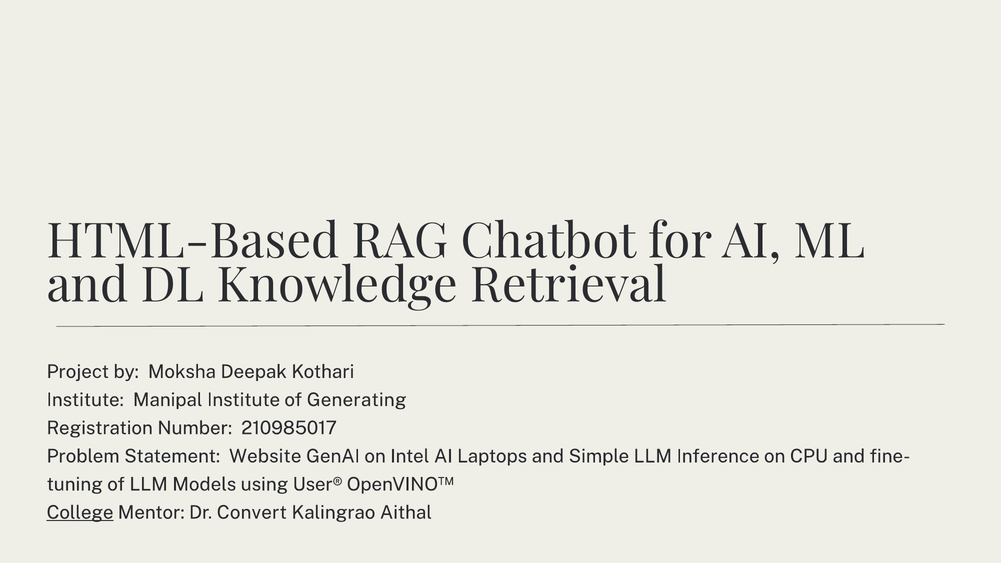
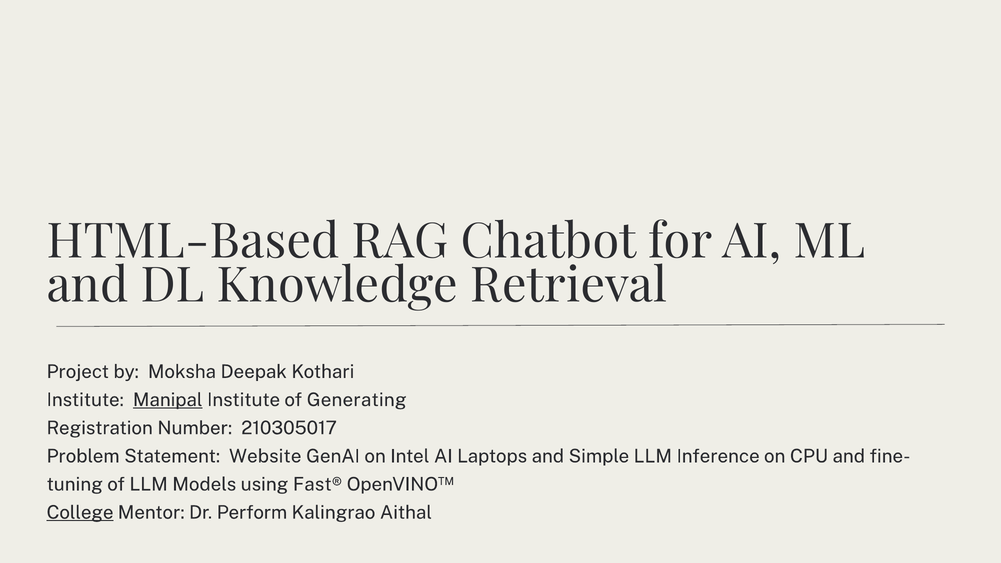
Manipal underline: none -> present
210985017: 210985017 -> 210305017
User®: User® -> Fast®
Convert: Convert -> Perform
